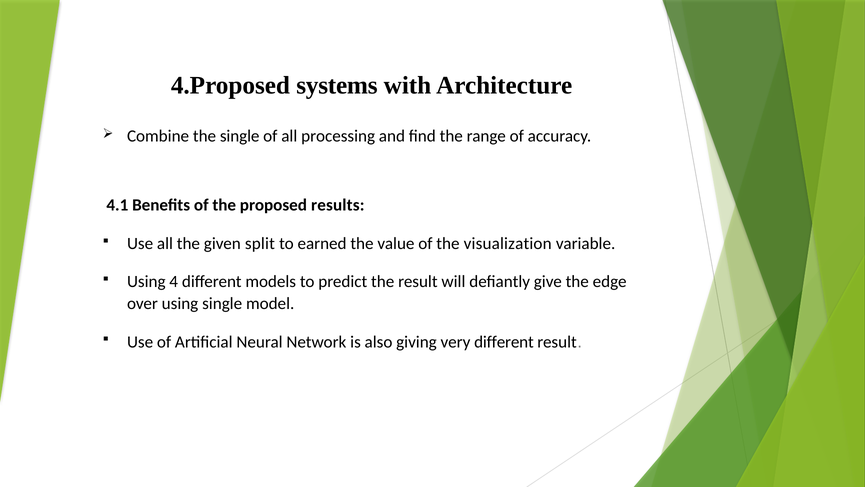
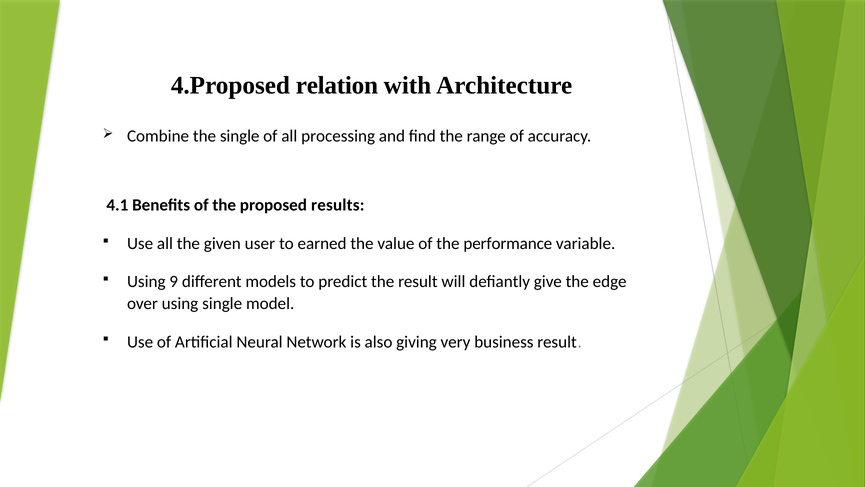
systems: systems -> relation
split: split -> user
visualization: visualization -> performance
4: 4 -> 9
very different: different -> business
